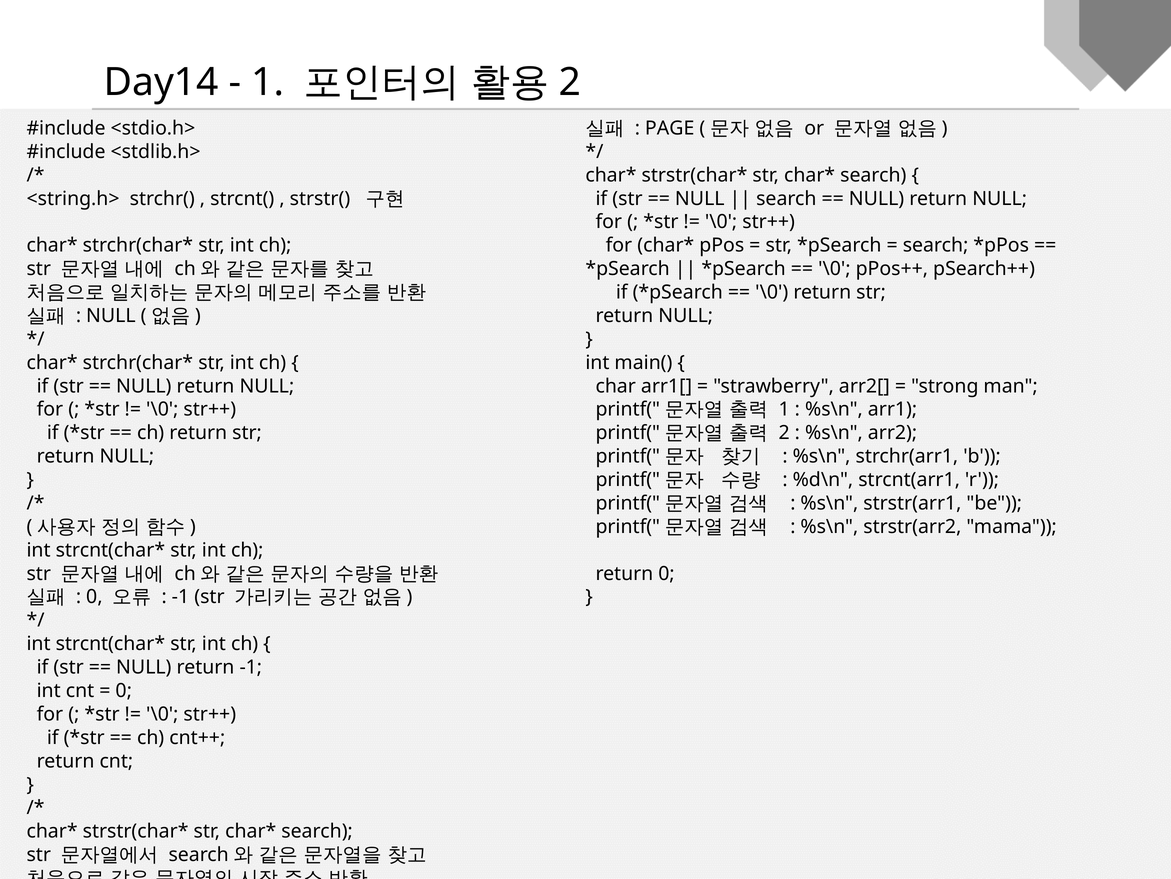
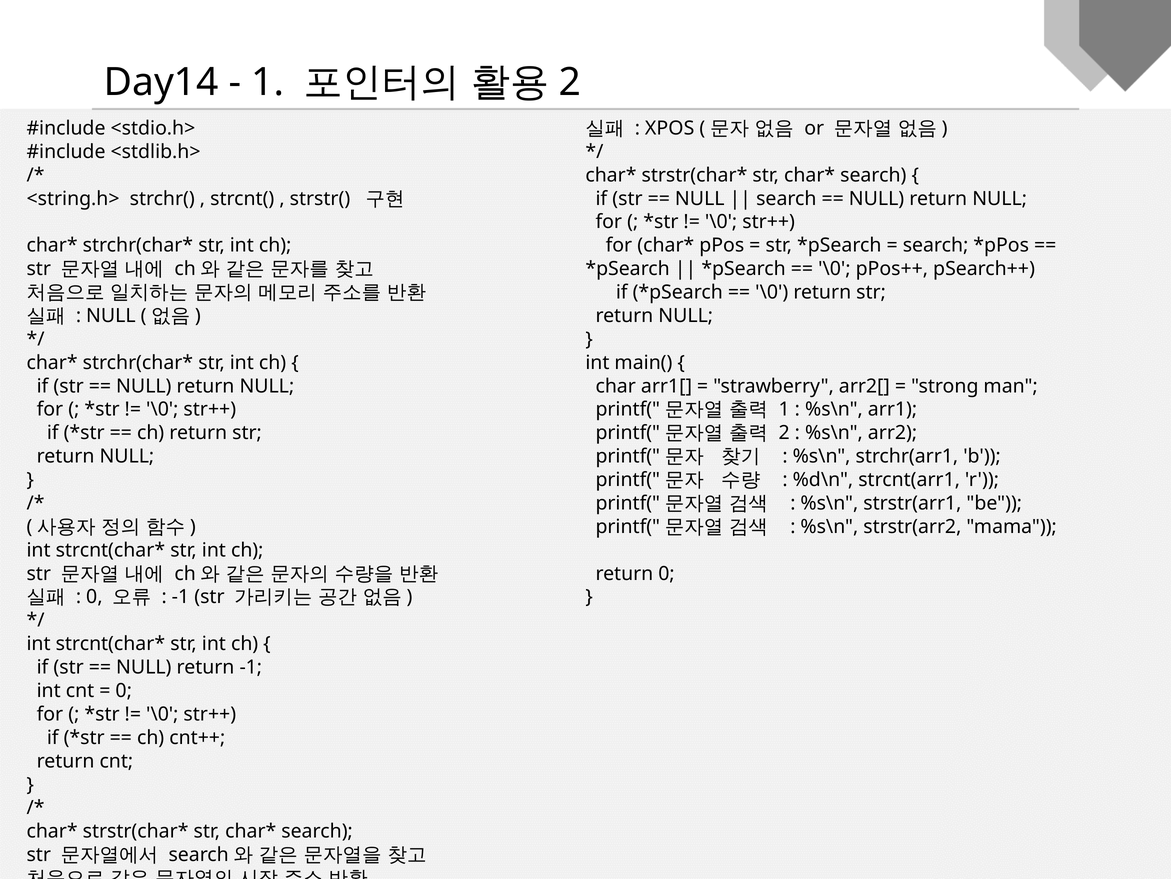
PAGE: PAGE -> XPOS
